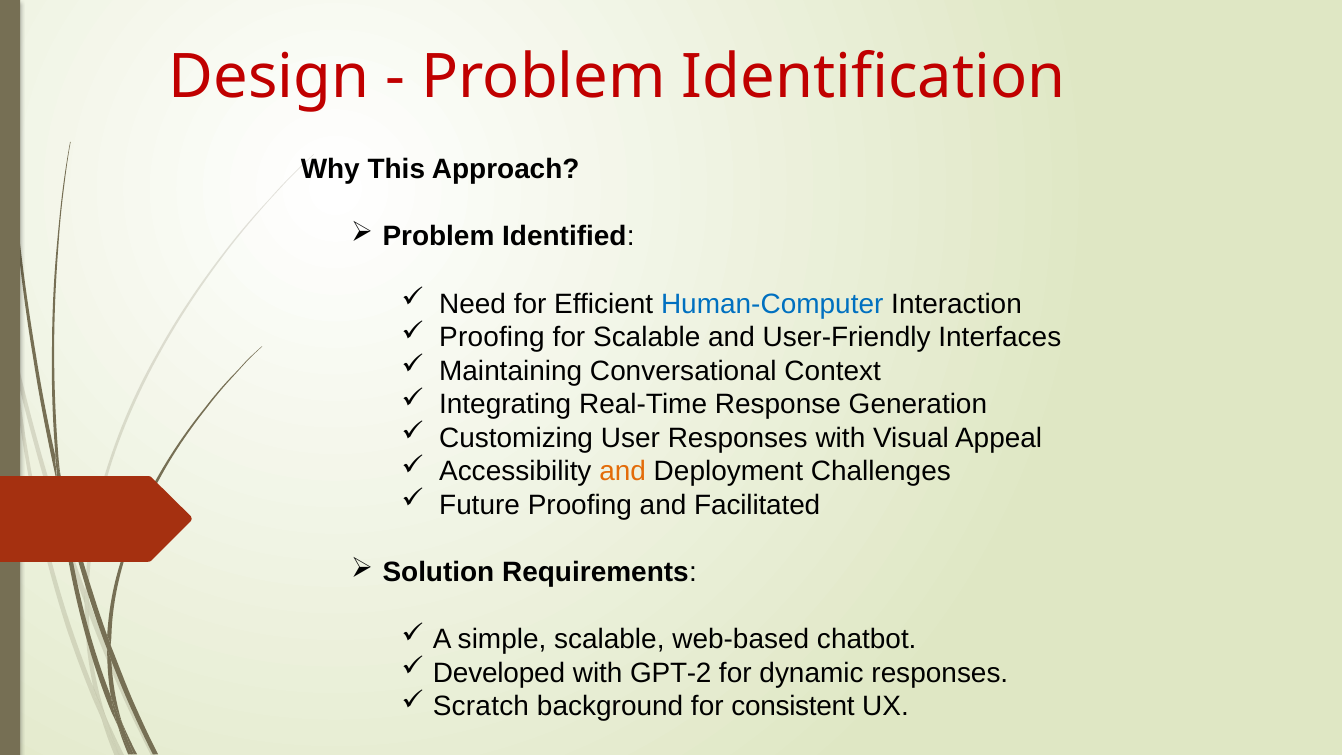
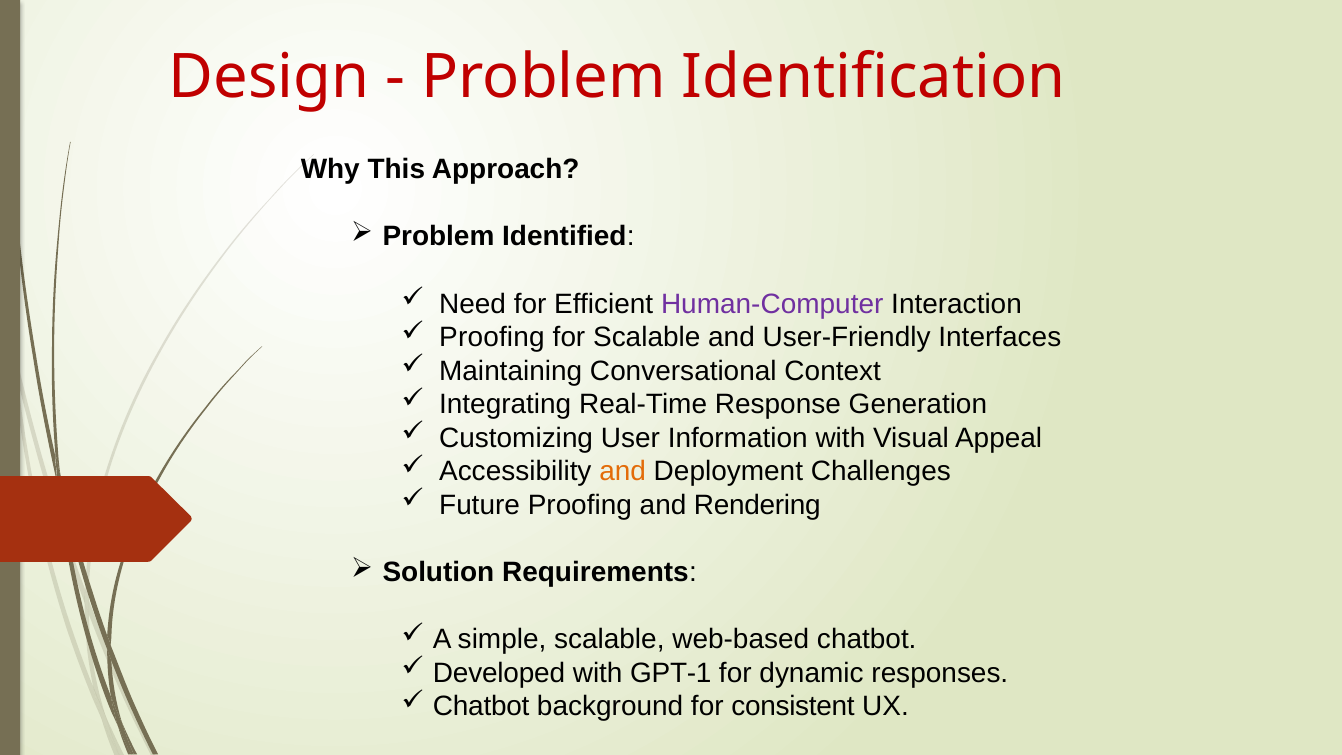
Human-Computer colour: blue -> purple
User Responses: Responses -> Information
Facilitated: Facilitated -> Rendering
GPT-2: GPT-2 -> GPT-1
Scratch at (481, 706): Scratch -> Chatbot
